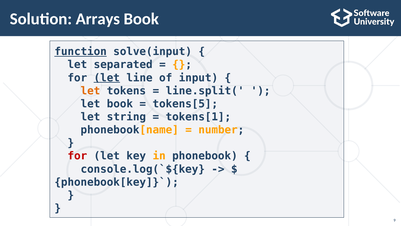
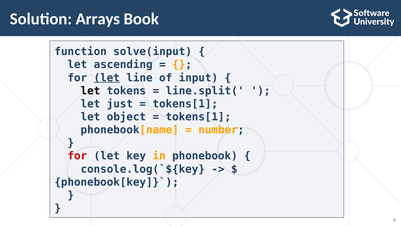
function underline: present -> none
separated: separated -> ascending
let at (90, 91) colour: orange -> black
let book: book -> just
tokens[5 at (185, 104): tokens[5 -> tokens[1
string: string -> object
